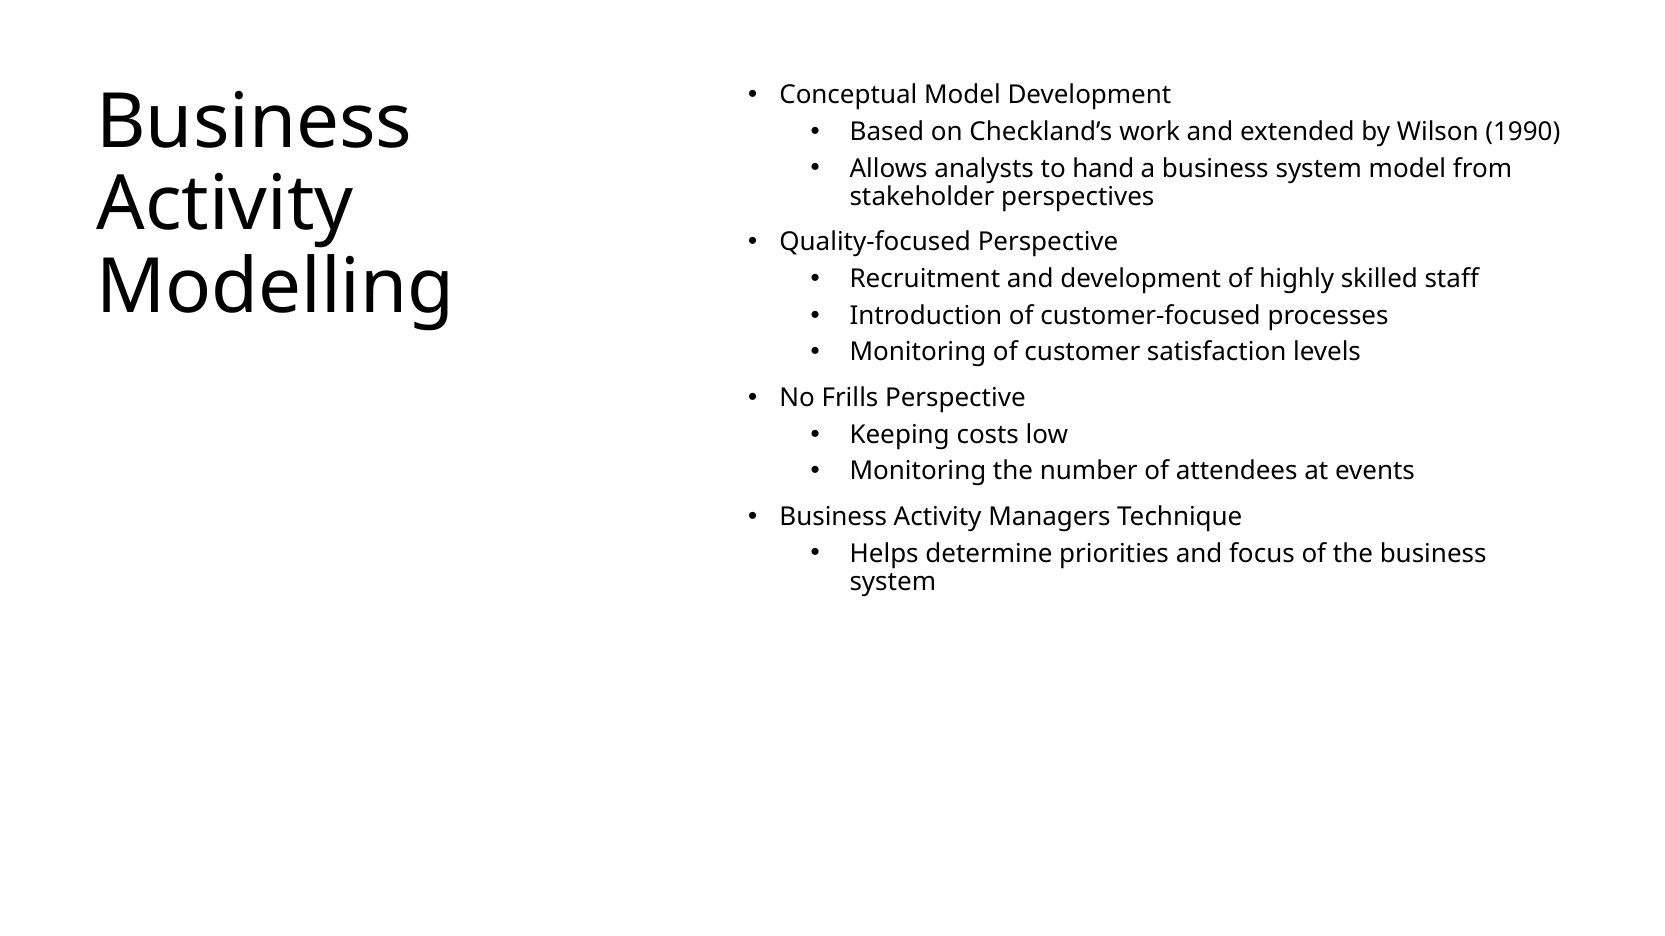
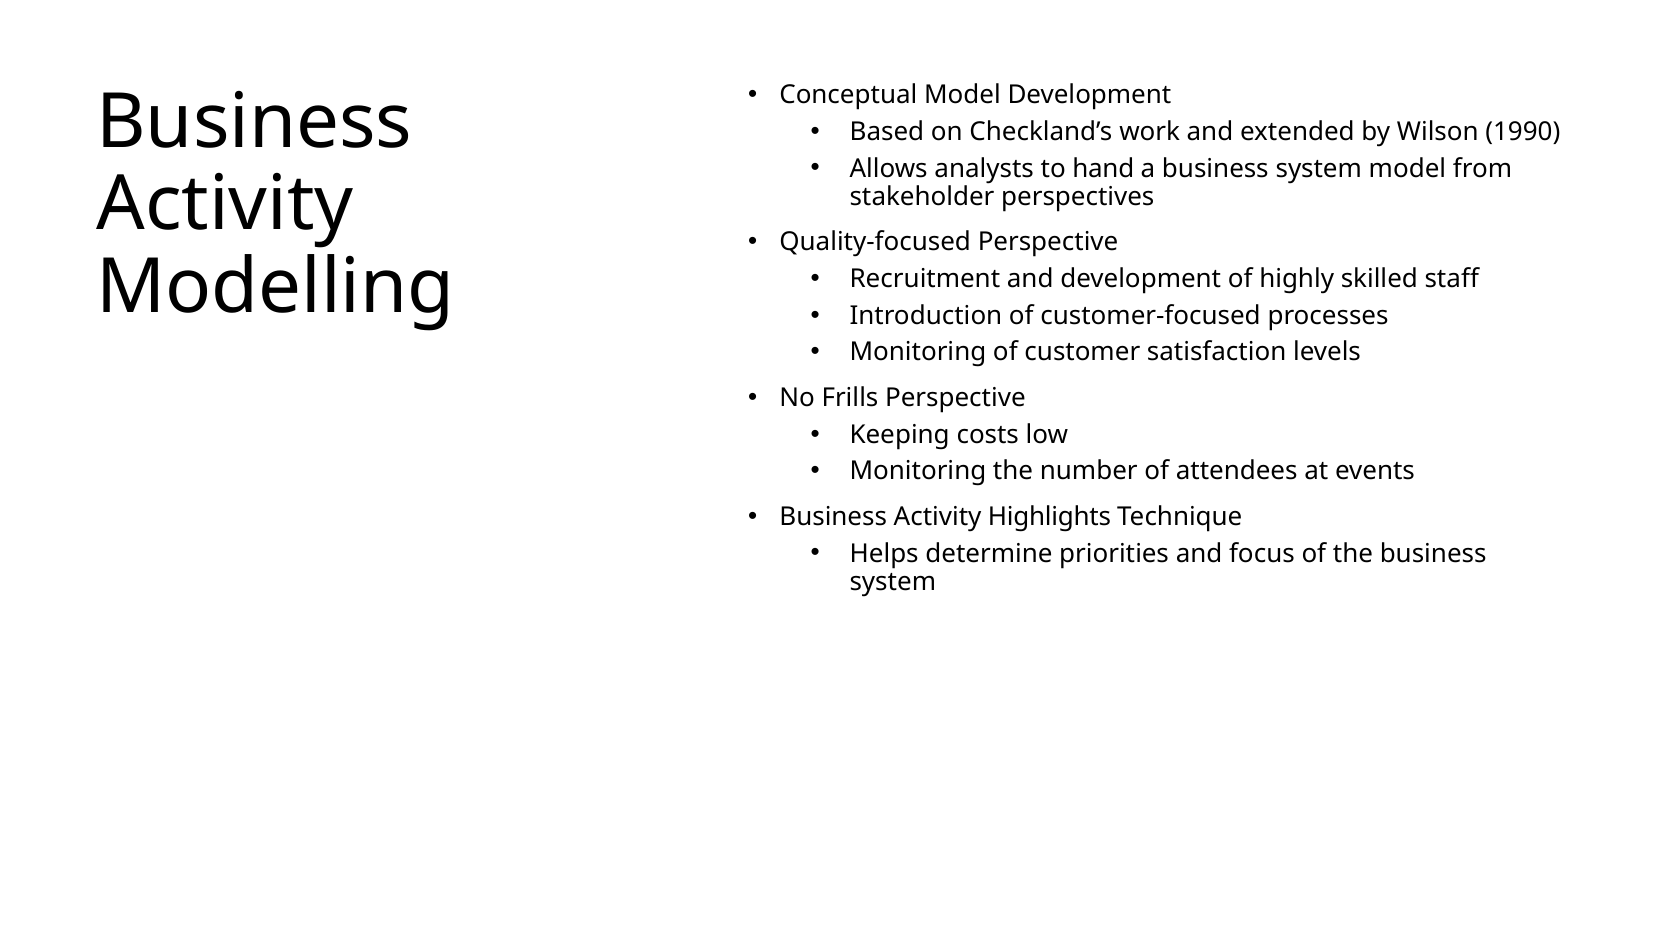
Managers: Managers -> Highlights
